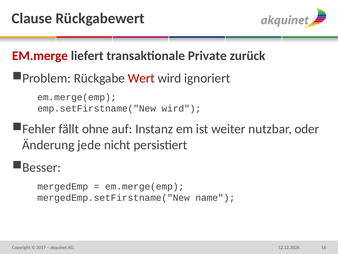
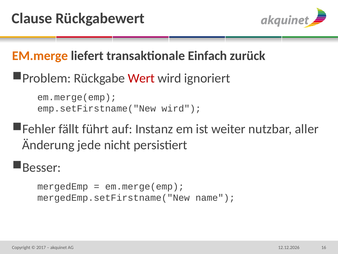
EM.merge colour: red -> orange
Private: Private -> Einfach
ohne: ohne -> führt
oder: oder -> aller
